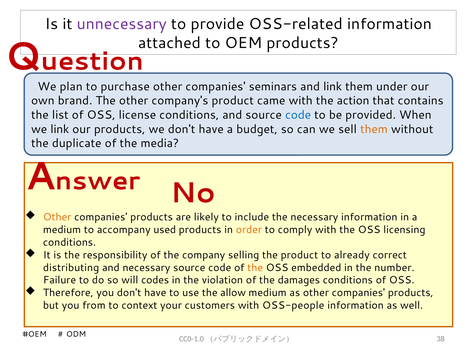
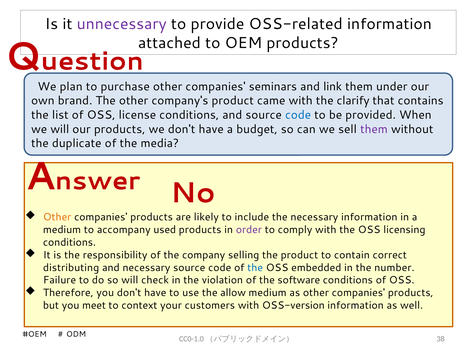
action: action -> clarify
we link: link -> will
them at (374, 129) colour: orange -> purple
order colour: orange -> purple
already: already -> contain
the at (255, 267) colour: orange -> blue
codes: codes -> check
damages: damages -> software
from: from -> meet
OSS-people: OSS-people -> OSS-version
